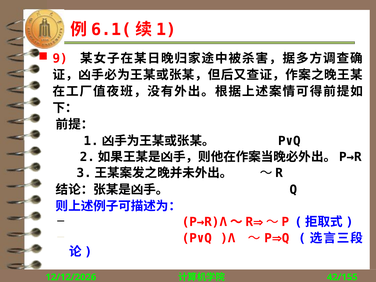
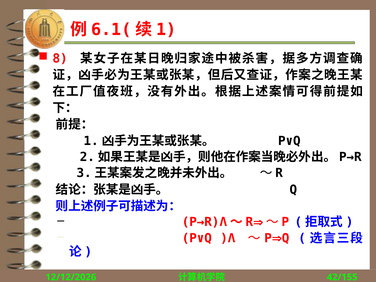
9: 9 -> 8
